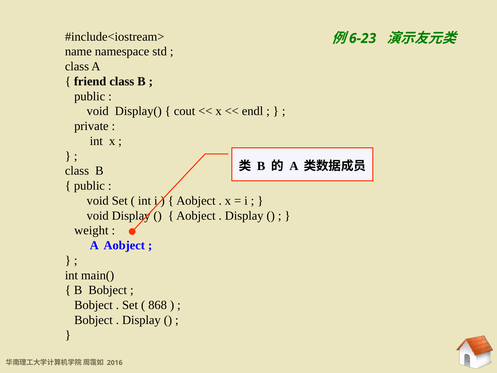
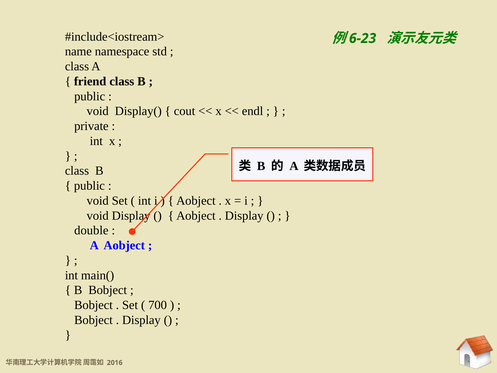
weight: weight -> double
868: 868 -> 700
